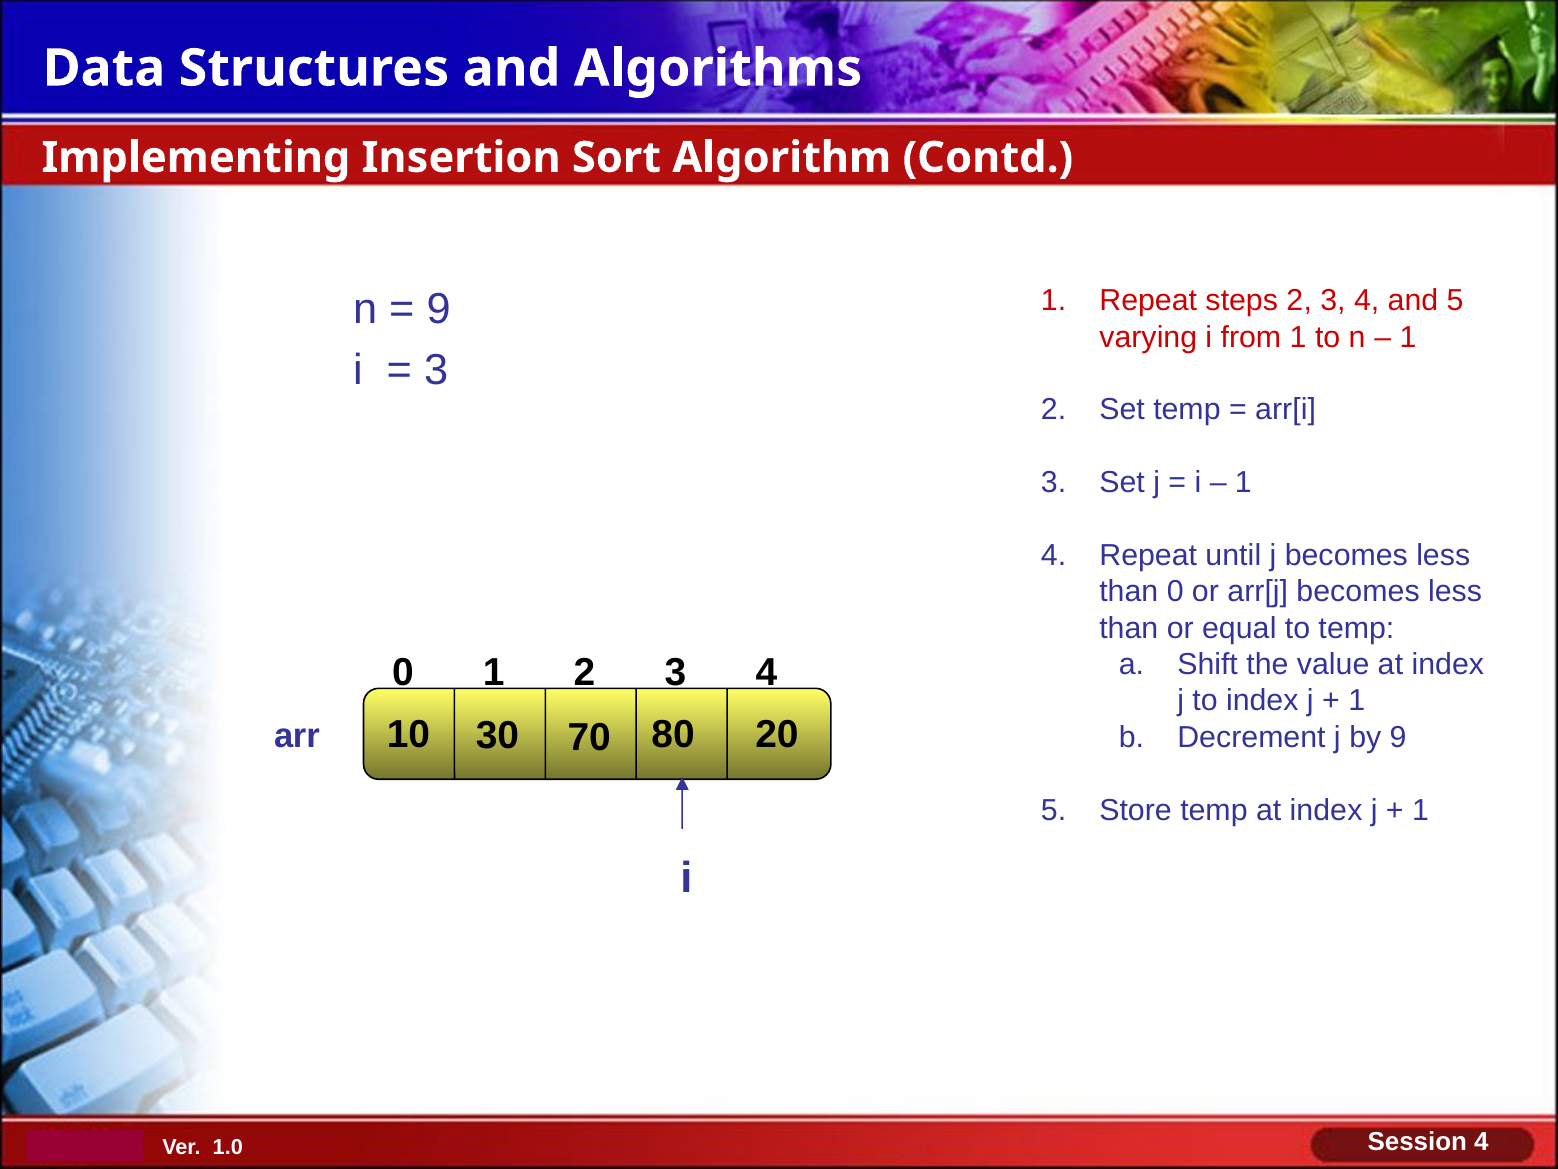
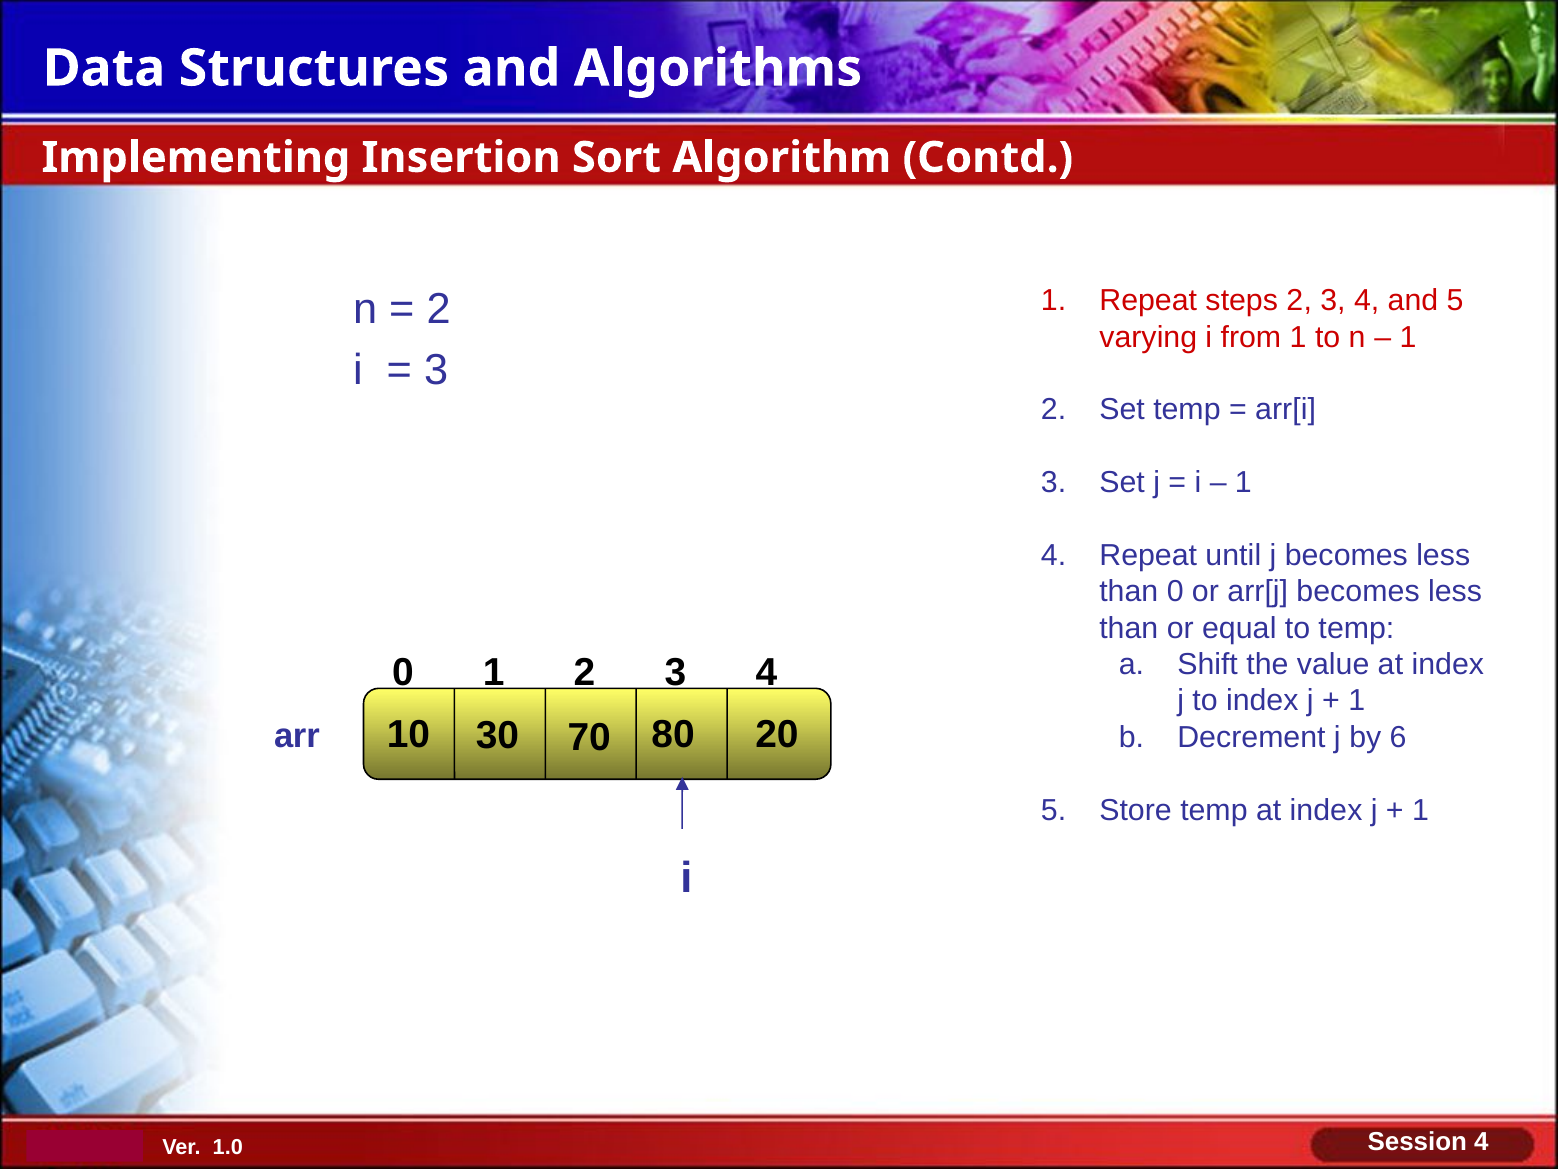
9 at (439, 309): 9 -> 2
by 9: 9 -> 6
